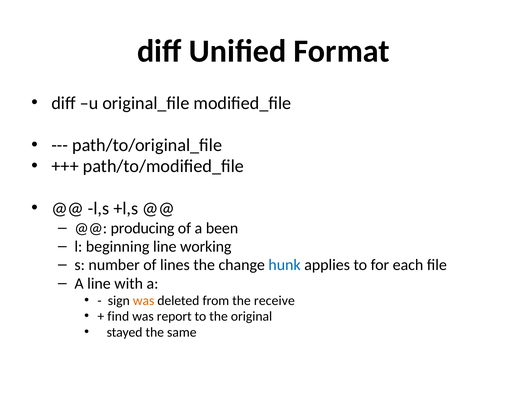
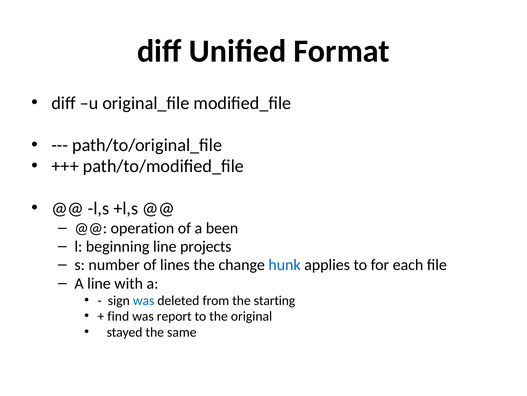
producing: producing -> operation
working: working -> projects
was at (144, 300) colour: orange -> blue
receive: receive -> starting
